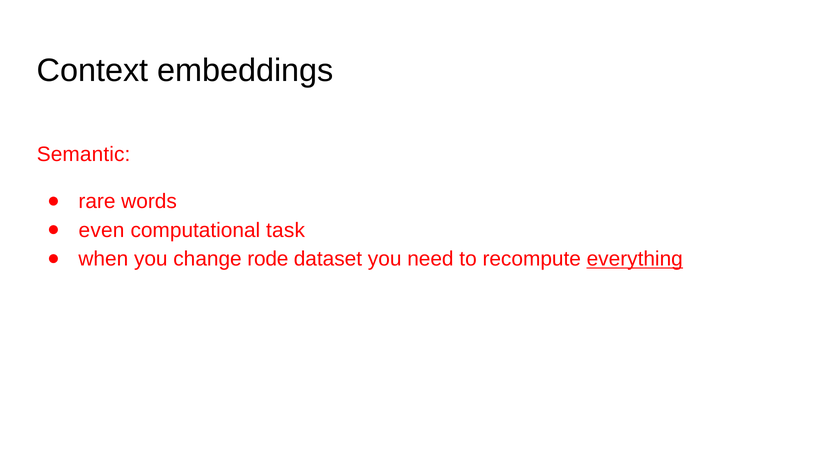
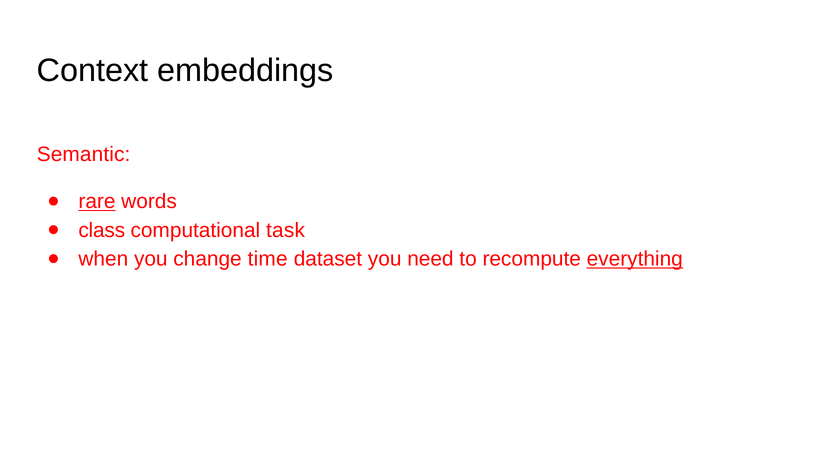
rare underline: none -> present
even: even -> class
rode: rode -> time
